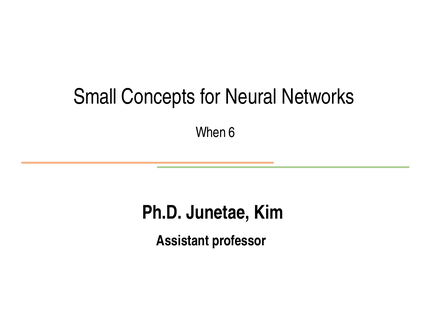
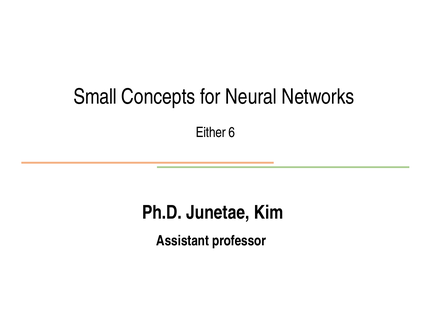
When: When -> Either
